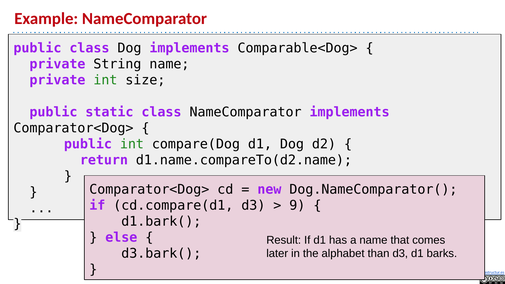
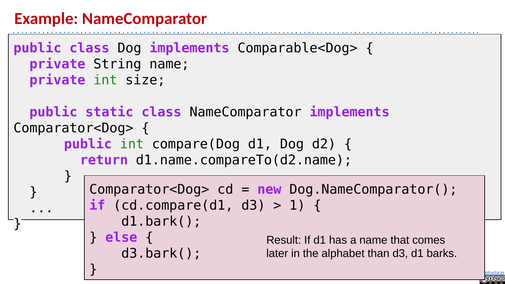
9: 9 -> 1
